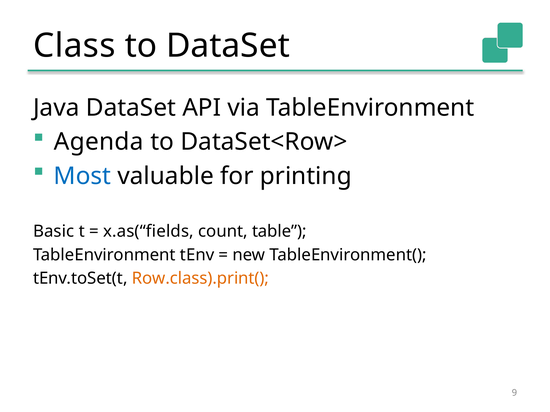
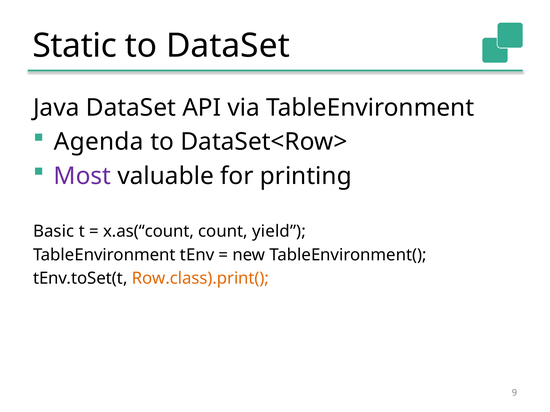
Class: Class -> Static
Most colour: blue -> purple
x.as(“fields: x.as(“fields -> x.as(“count
table: table -> yield
